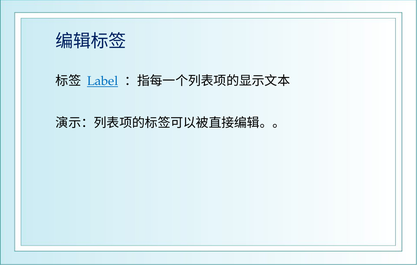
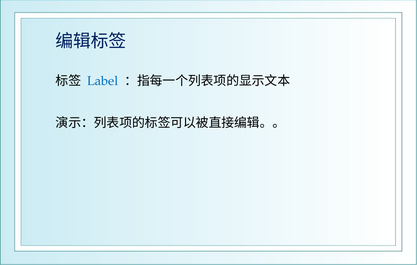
Label underline: present -> none
